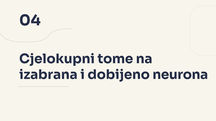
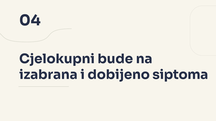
tome: tome -> bude
neurona: neurona -> siptoma
